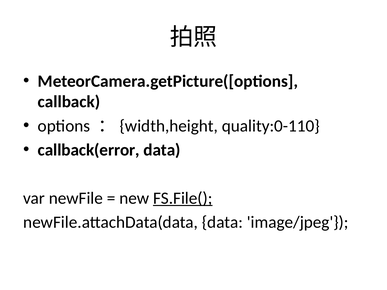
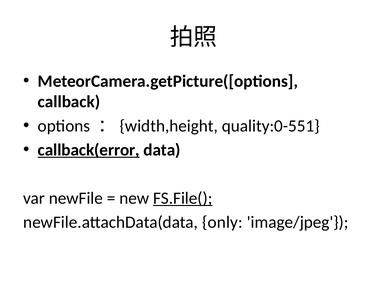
quality:0-110: quality:0-110 -> quality:0-551
callback(error underline: none -> present
newFile.attachData(data data: data -> only
